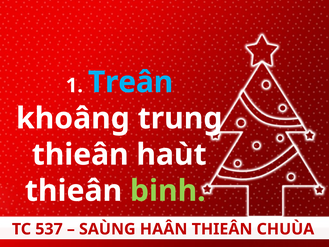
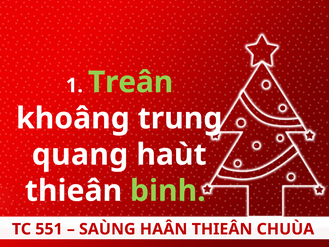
Treân colour: light blue -> light green
thieân at (80, 155): thieân -> quang
537: 537 -> 551
